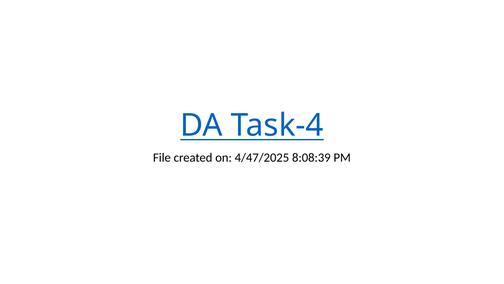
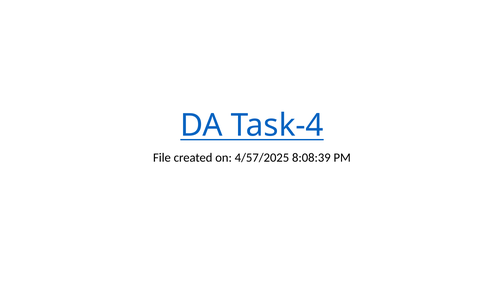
4/47/2025: 4/47/2025 -> 4/57/2025
